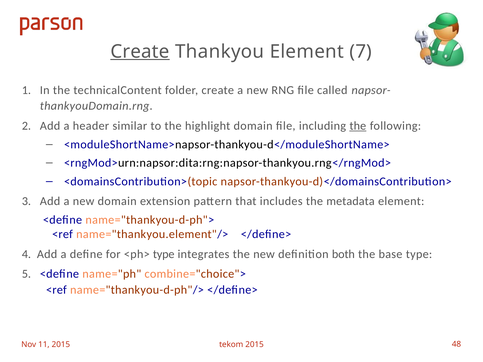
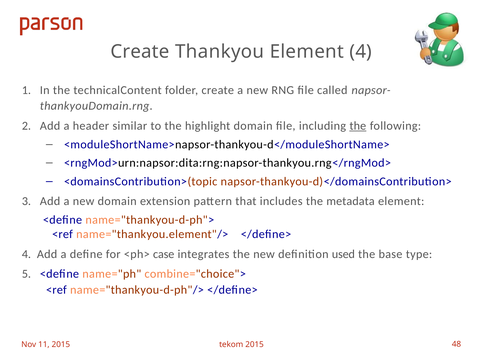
Create at (140, 52) underline: present -> none
Element 7: 7 -> 4
<ph> type: type -> case
both: both -> used
